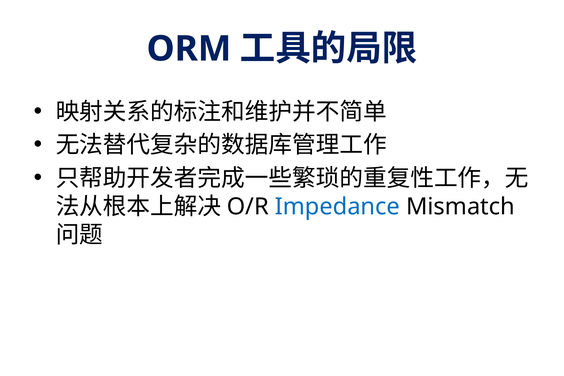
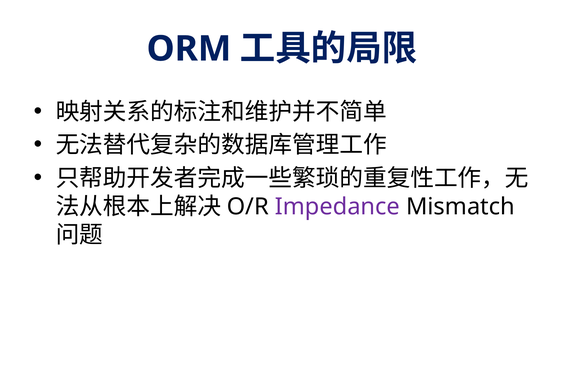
Impedance colour: blue -> purple
